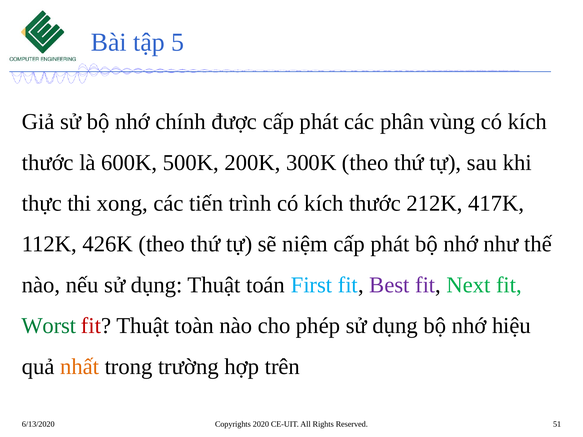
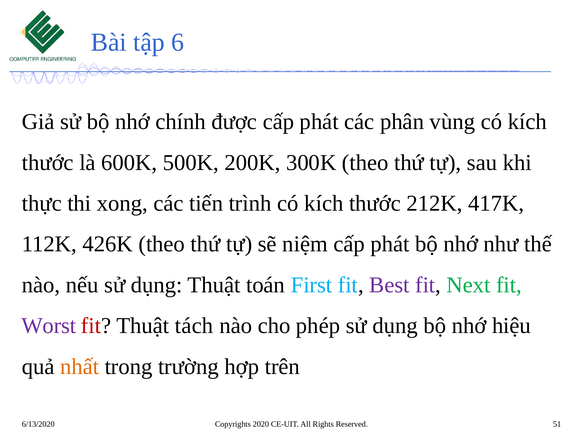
5: 5 -> 6
Worst colour: green -> purple
toàn: toàn -> tách
